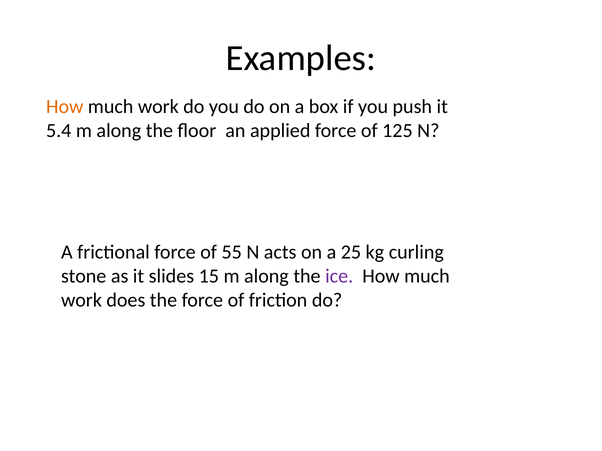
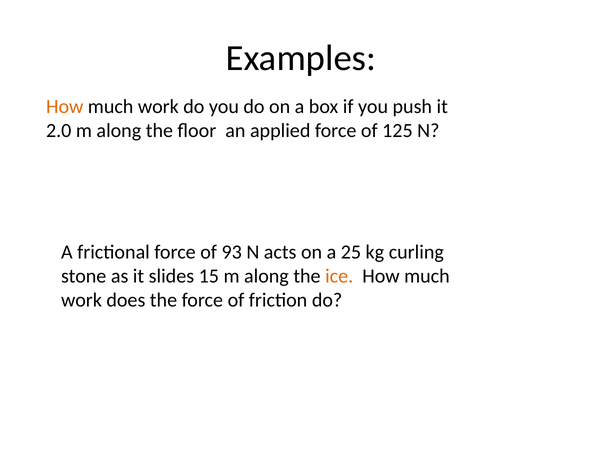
5.4: 5.4 -> 2.0
55: 55 -> 93
ice colour: purple -> orange
